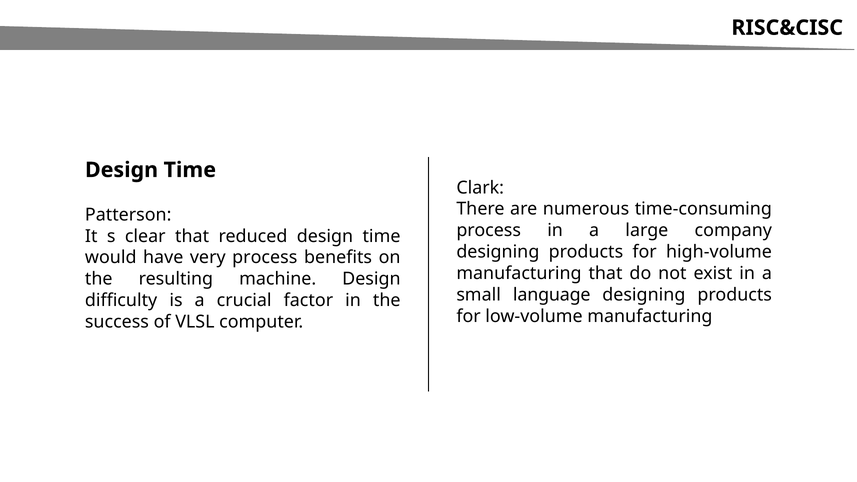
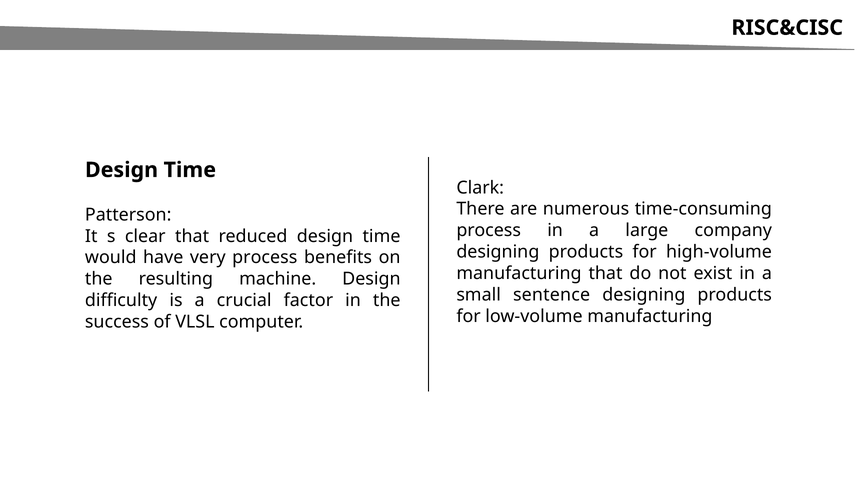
language: language -> sentence
